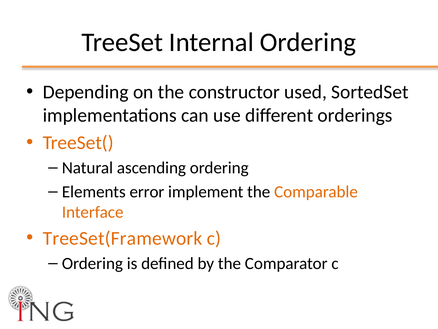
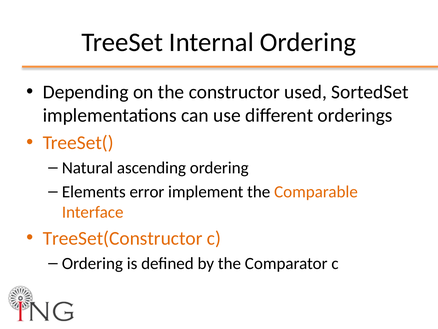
TreeSet(Framework: TreeSet(Framework -> TreeSet(Constructor
